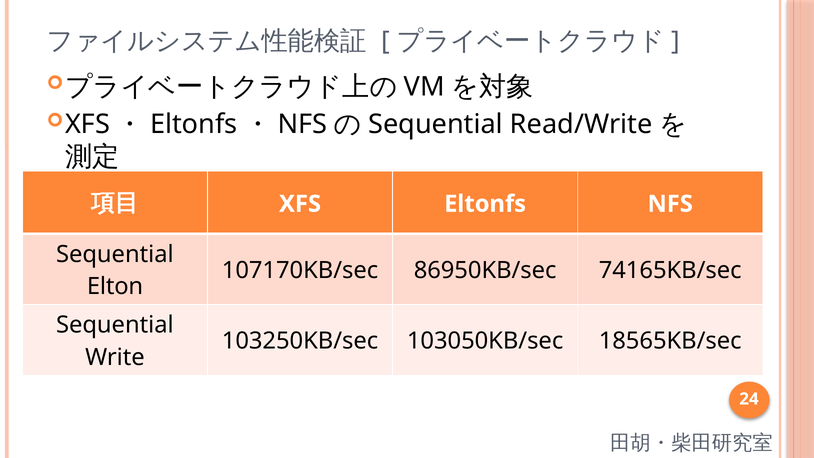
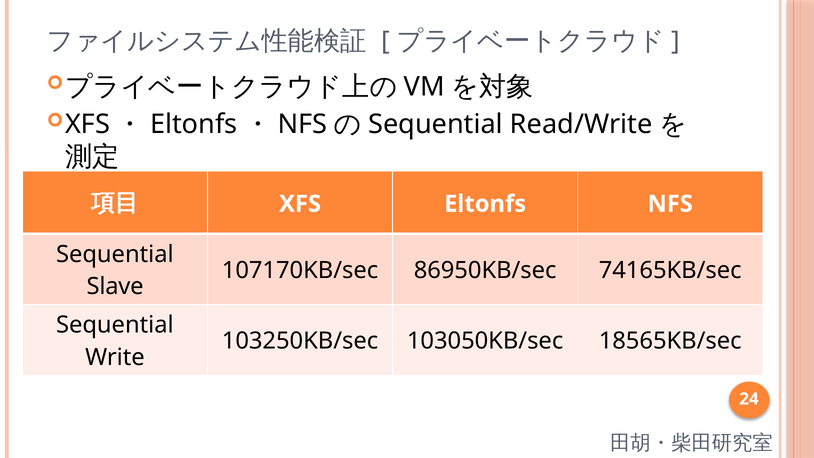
Elton: Elton -> Slave
